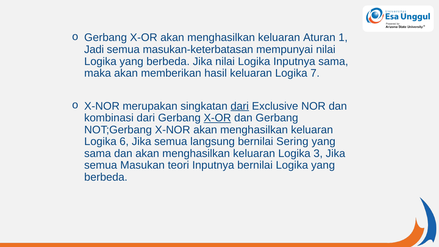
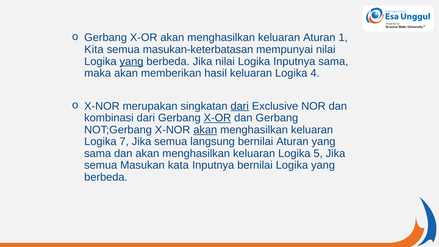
Jadi: Jadi -> Kita
yang at (131, 61) underline: none -> present
7: 7 -> 4
akan at (205, 130) underline: none -> present
6: 6 -> 7
bernilai Sering: Sering -> Aturan
3: 3 -> 5
teori: teori -> kata
